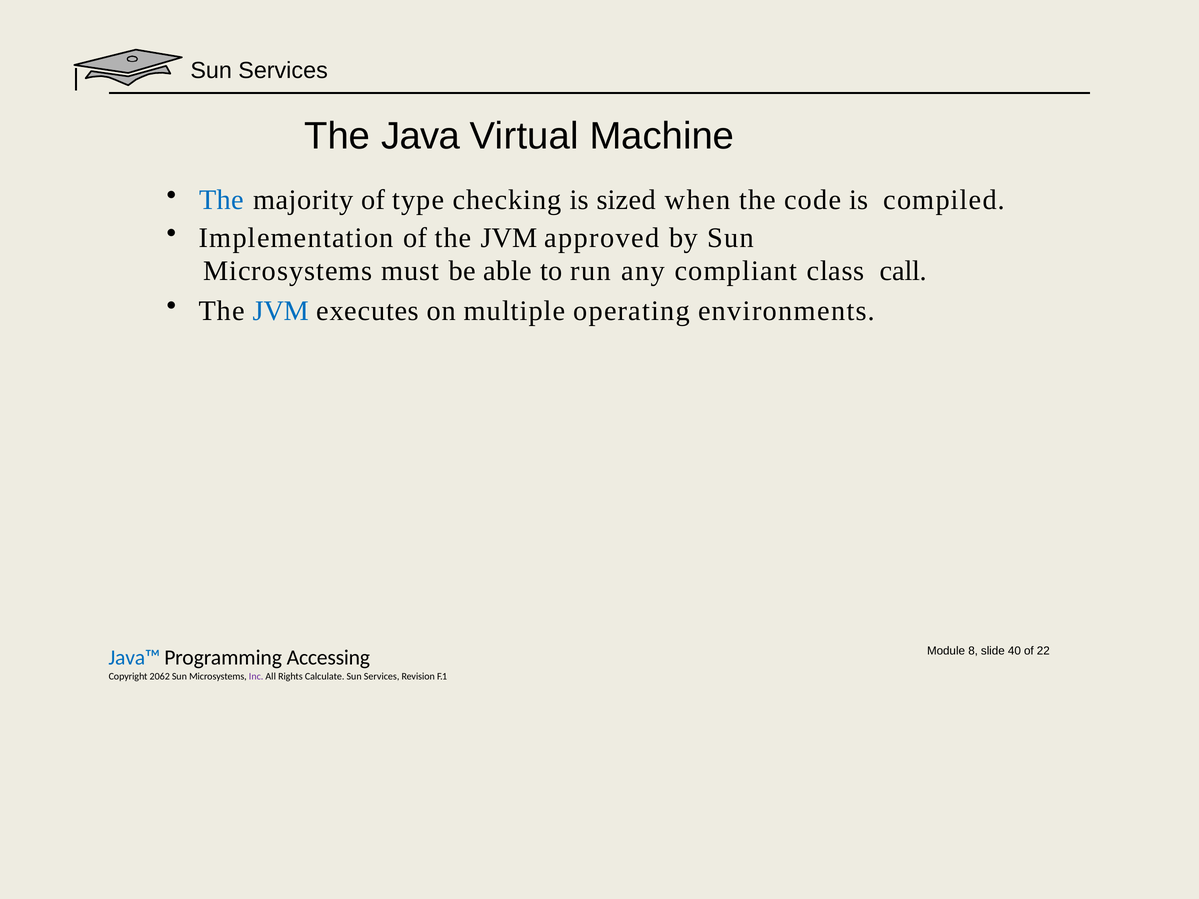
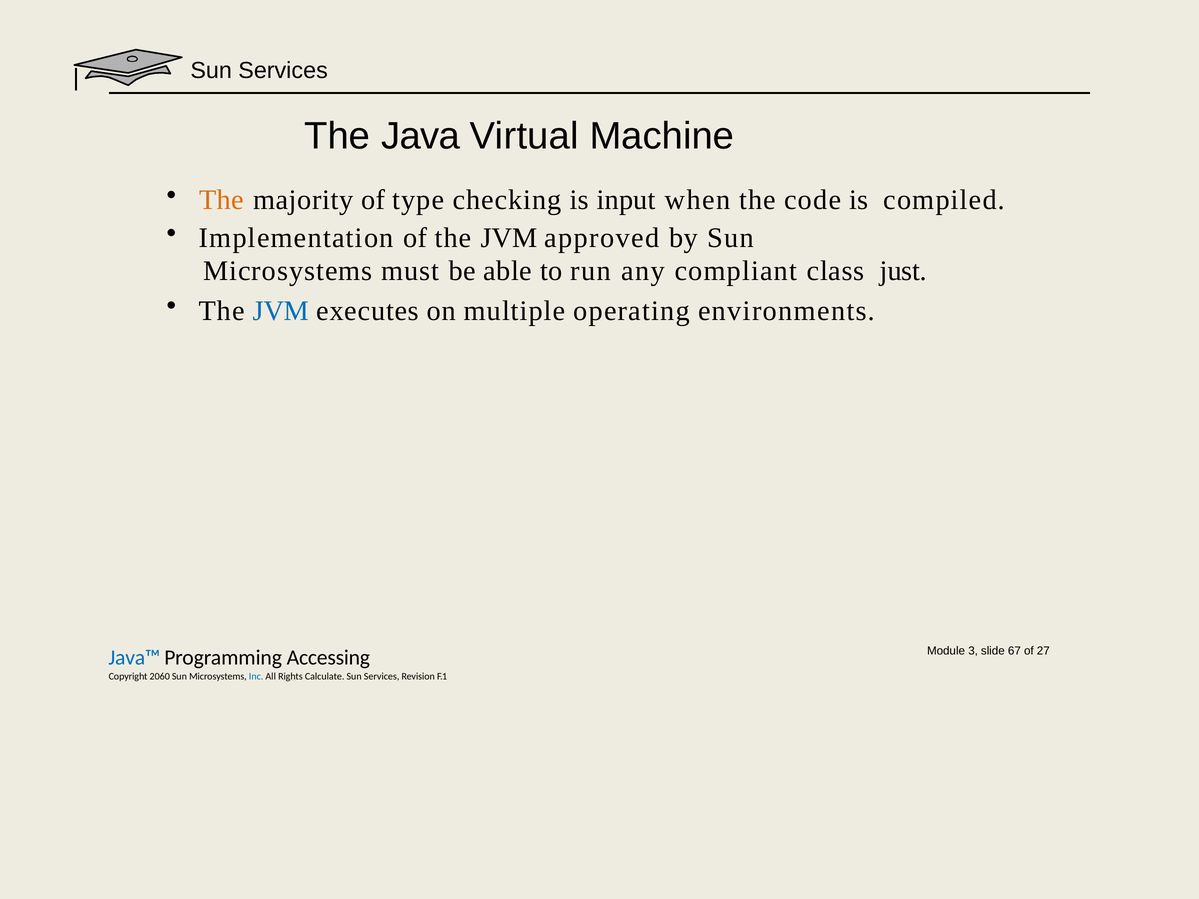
The at (222, 200) colour: blue -> orange
sized: sized -> input
call: call -> just
8: 8 -> 3
40: 40 -> 67
22: 22 -> 27
2062: 2062 -> 2060
Inc colour: purple -> blue
